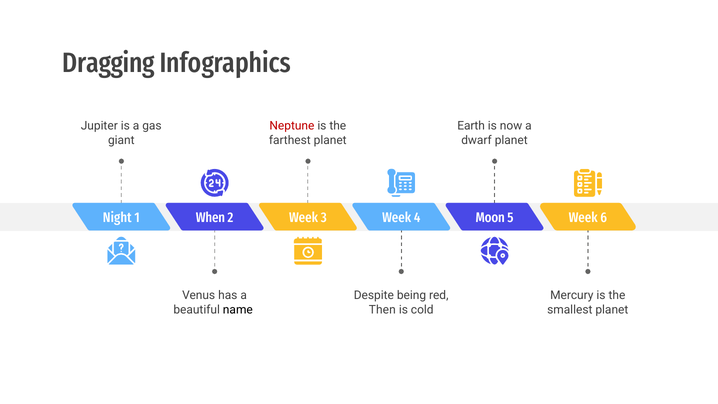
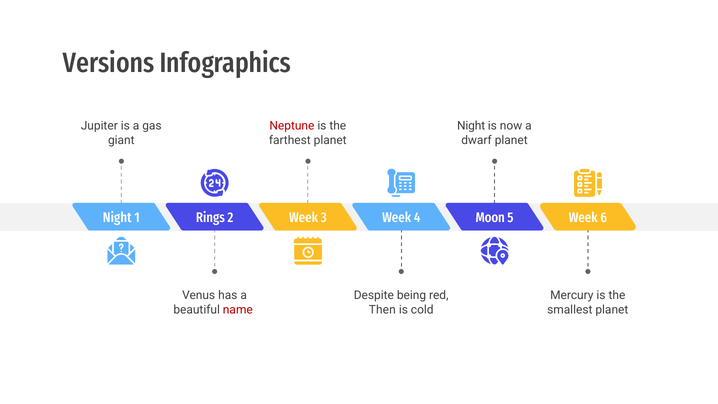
Dragging: Dragging -> Versions
Earth at (471, 126): Earth -> Night
When: When -> Rings
name colour: black -> red
